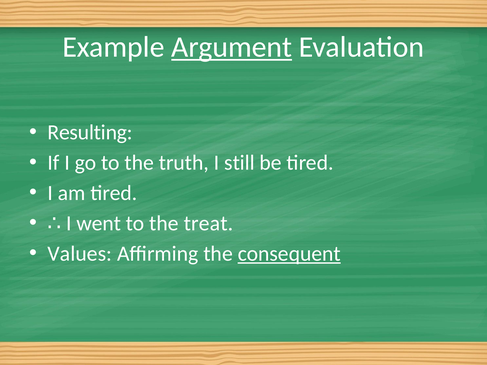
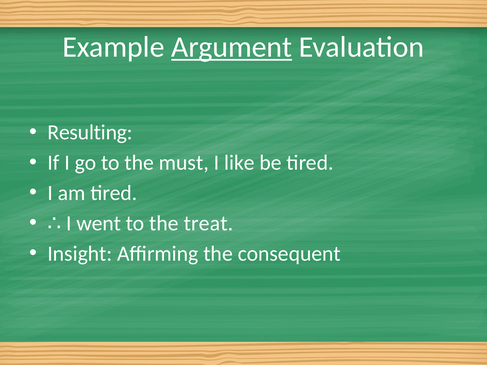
truth: truth -> must
still: still -> like
Values: Values -> Insight
consequent underline: present -> none
